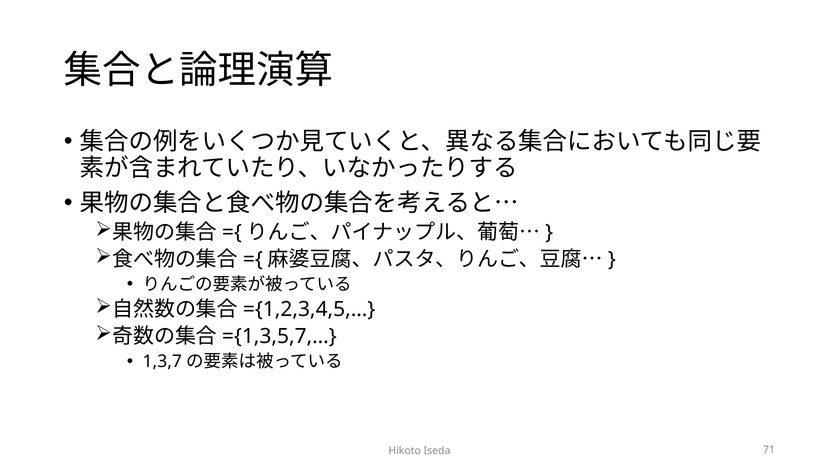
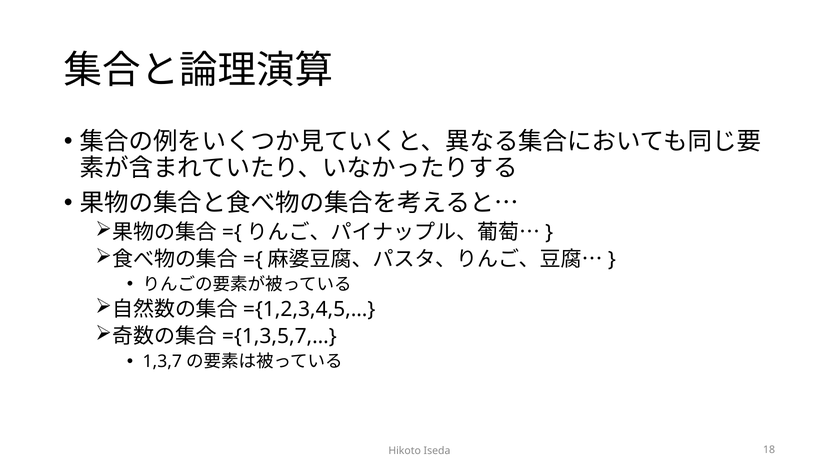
71: 71 -> 18
